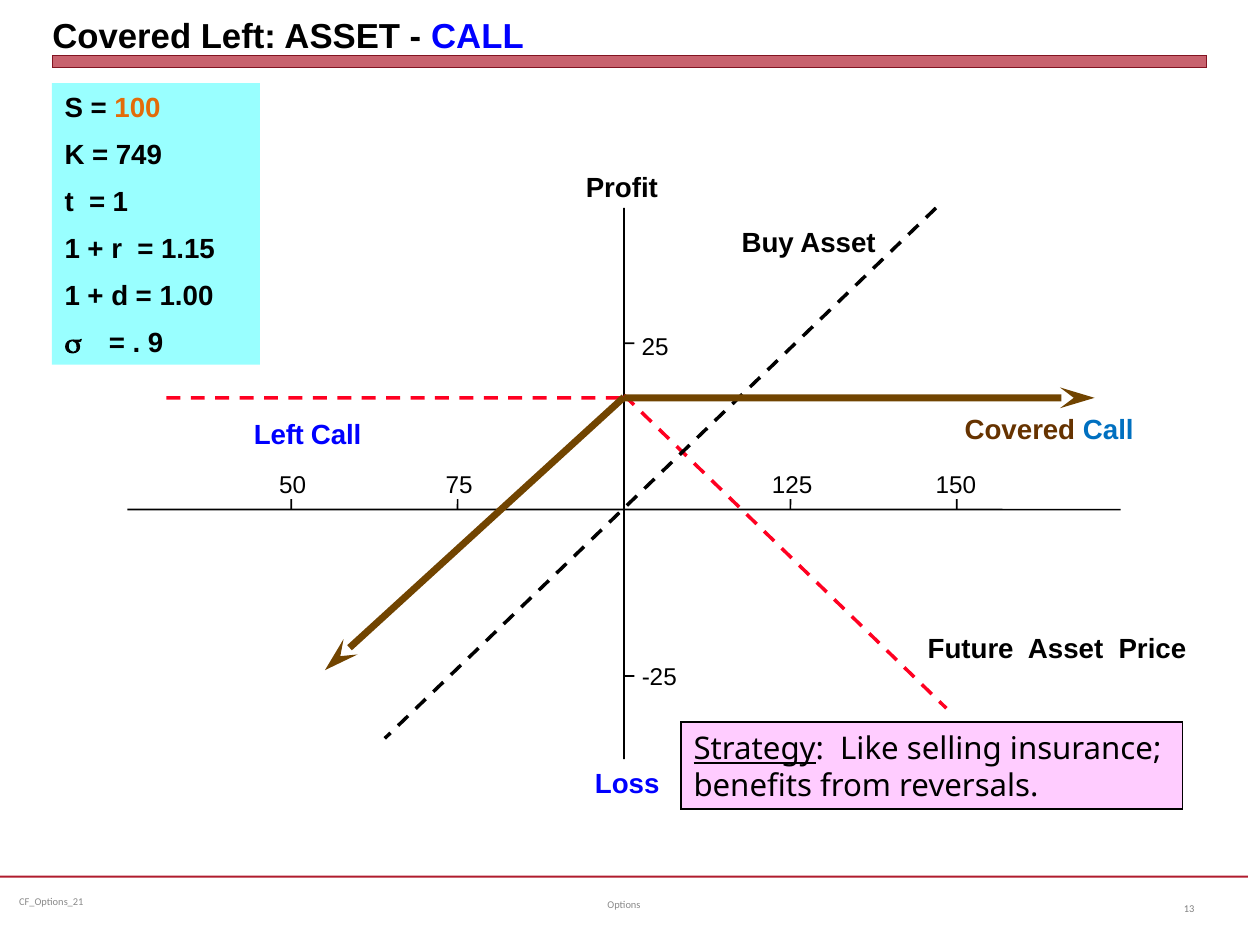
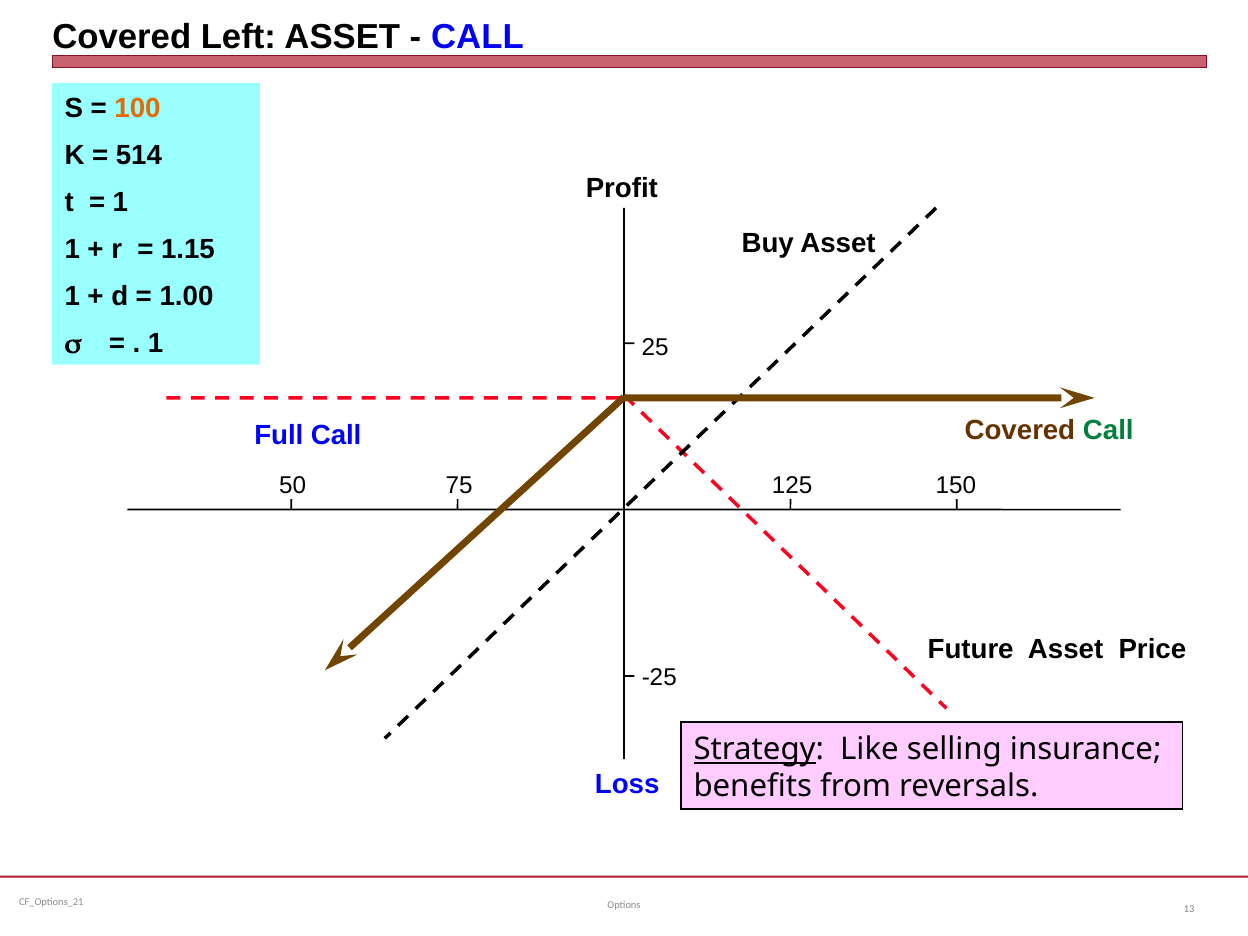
749: 749 -> 514
9 at (156, 344): 9 -> 1
Call at (1108, 430) colour: blue -> green
Left at (279, 436): Left -> Full
